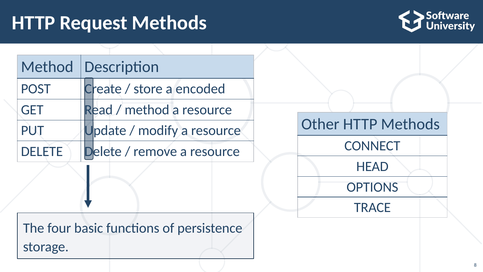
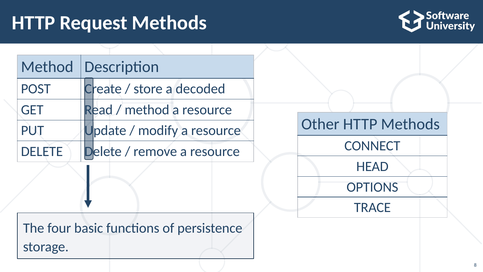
encoded: encoded -> decoded
